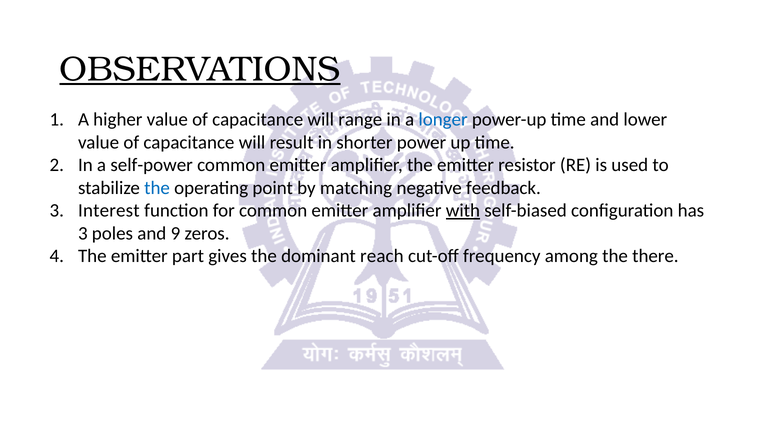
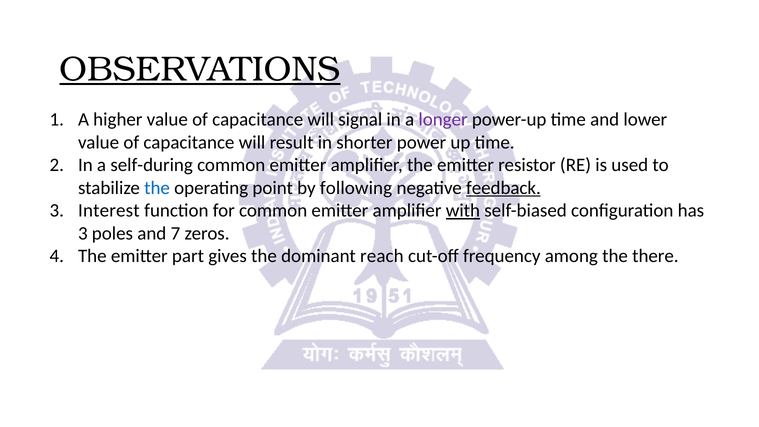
range: range -> signal
longer colour: blue -> purple
self-power: self-power -> self-during
matching: matching -> following
feedback underline: none -> present
9: 9 -> 7
